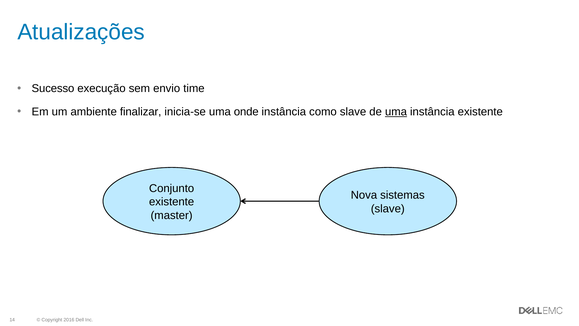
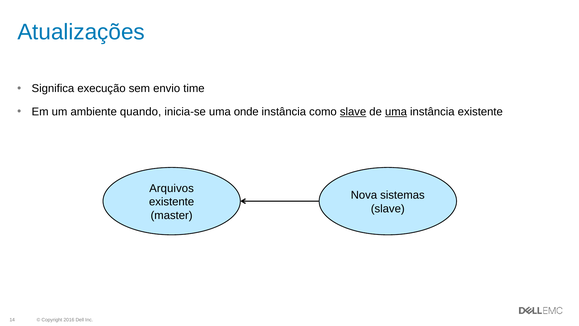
Sucesso: Sucesso -> Significa
finalizar: finalizar -> quando
slave at (353, 112) underline: none -> present
Conjunto: Conjunto -> Arquivos
